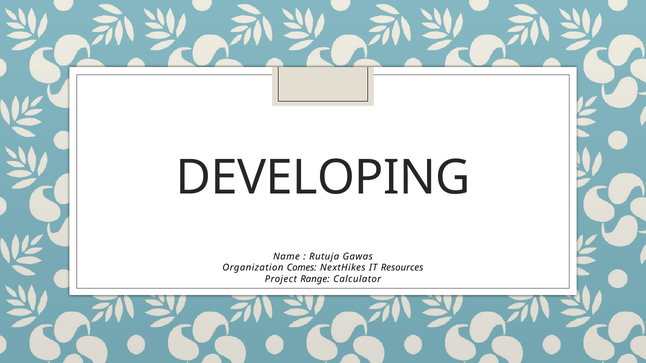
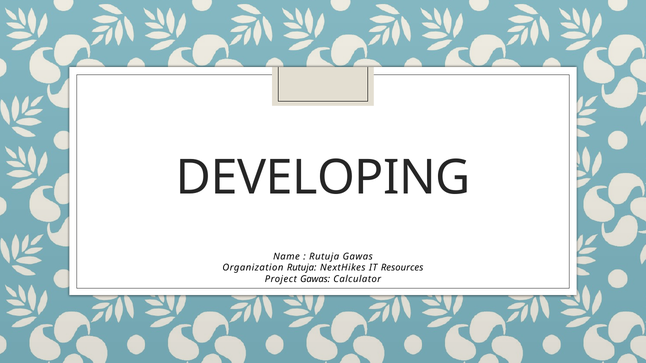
Organization Comes: Comes -> Rutuja
Project Range: Range -> Gawas
